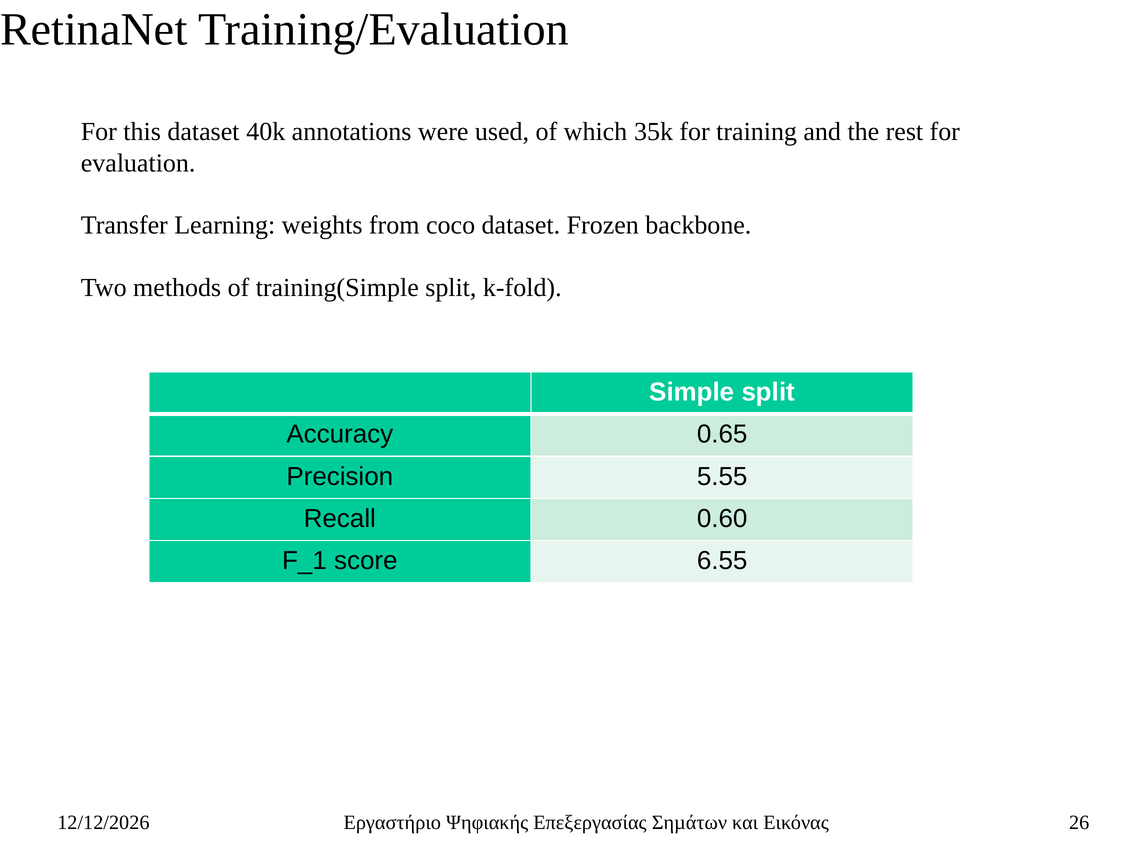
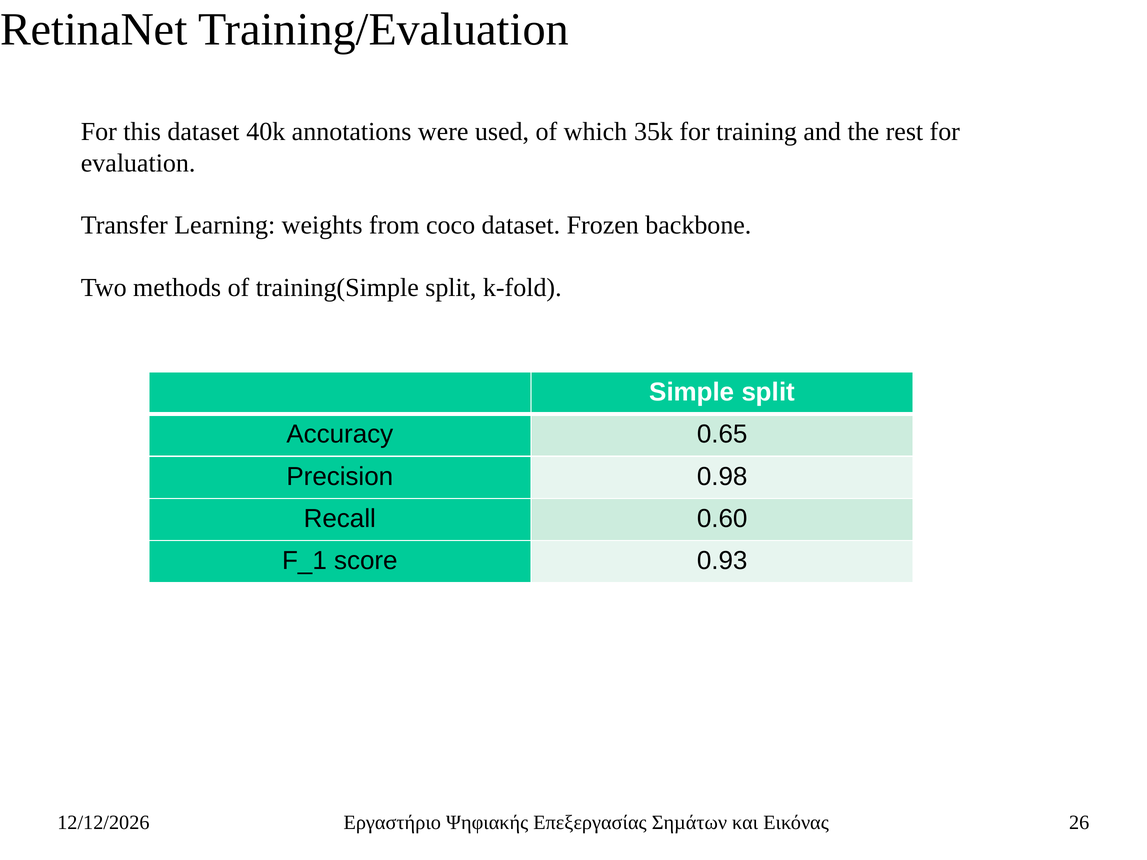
5.55: 5.55 -> 0.98
6.55: 6.55 -> 0.93
